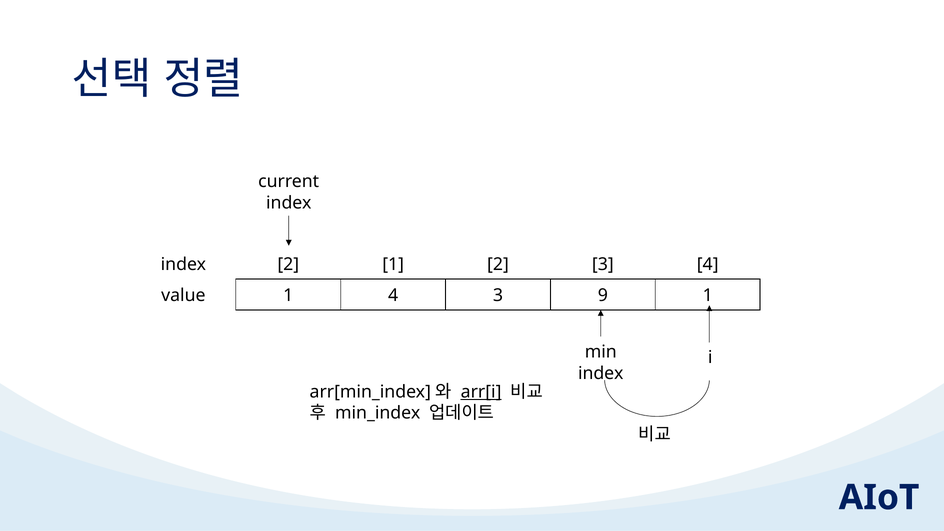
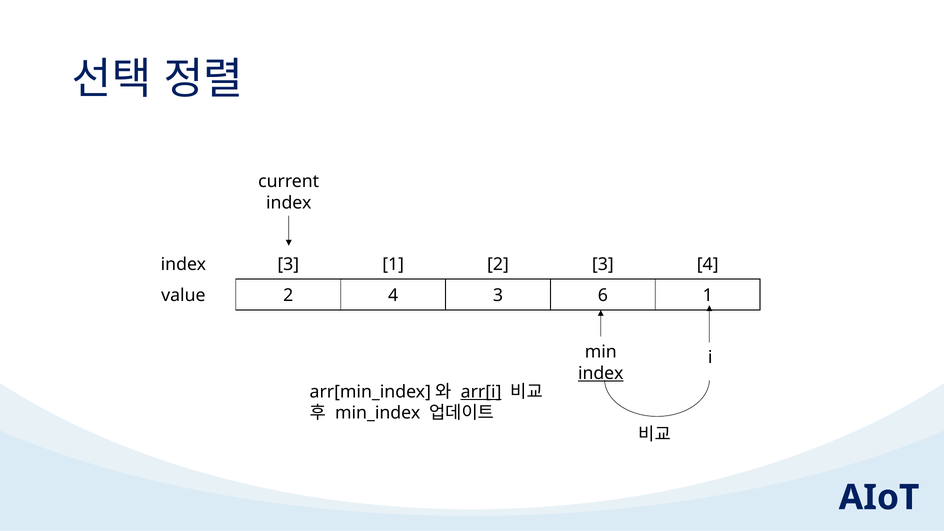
index 2: 2 -> 3
value 1: 1 -> 2
9: 9 -> 6
index at (601, 373) underline: none -> present
